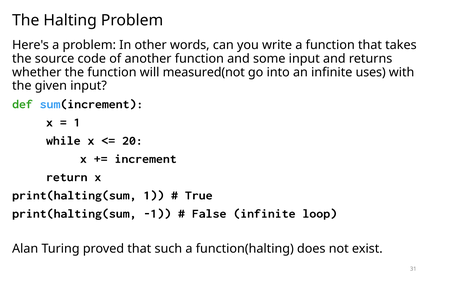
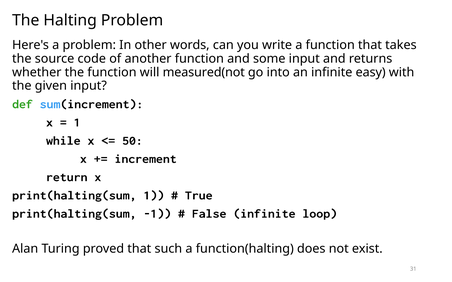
uses: uses -> easy
20: 20 -> 50
